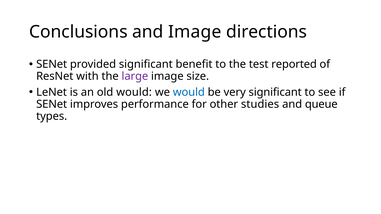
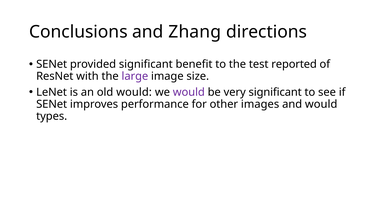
and Image: Image -> Zhang
would at (189, 92) colour: blue -> purple
studies: studies -> images
and queue: queue -> would
